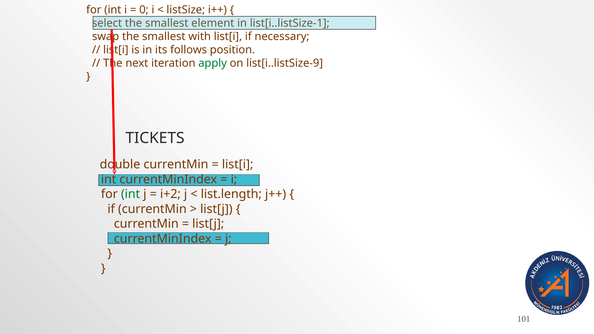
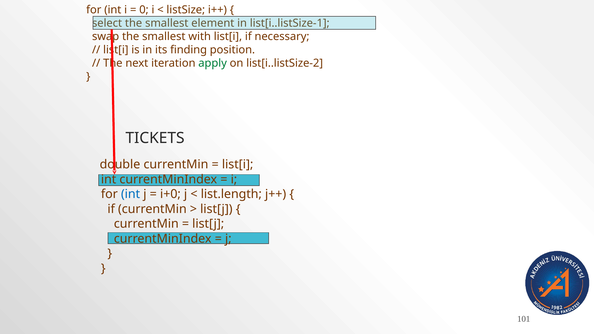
follows: follows -> finding
list[i..listSize-9: list[i..listSize-9 -> list[i..listSize-2
int at (131, 194) colour: green -> blue
i+2: i+2 -> i+0
